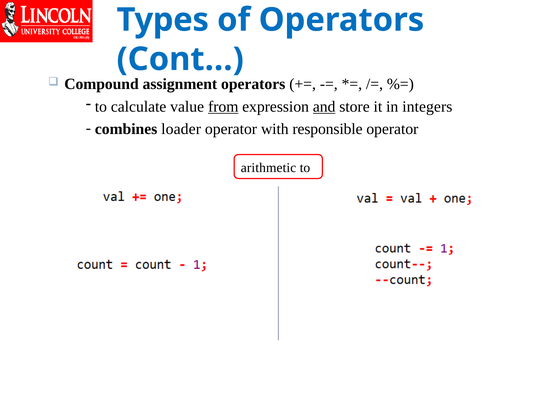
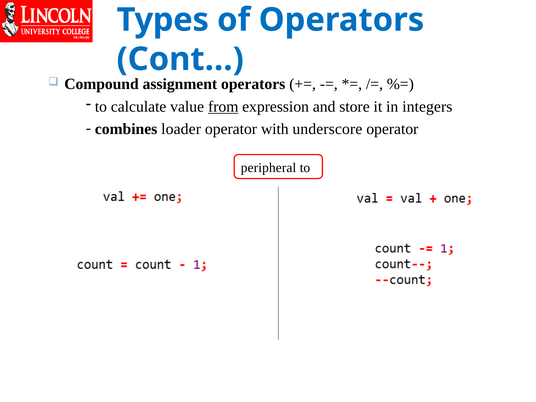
and underline: present -> none
responsible: responsible -> underscore
arithmetic: arithmetic -> peripheral
